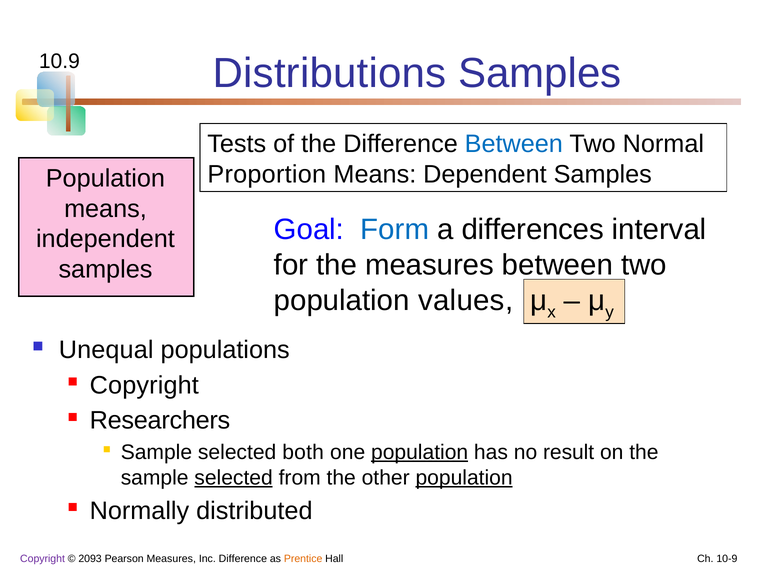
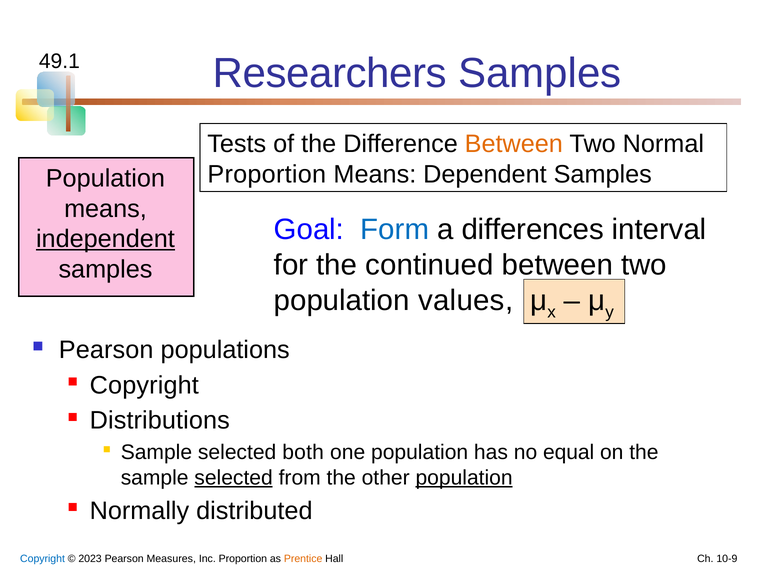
10.9: 10.9 -> 49.1
Distributions: Distributions -> Researchers
Between at (514, 144) colour: blue -> orange
independent underline: none -> present
the measures: measures -> continued
Unequal at (106, 350): Unequal -> Pearson
Researchers: Researchers -> Distributions
population at (420, 452) underline: present -> none
result: result -> equal
Copyright at (43, 559) colour: purple -> blue
2093: 2093 -> 2023
Inc Difference: Difference -> Proportion
